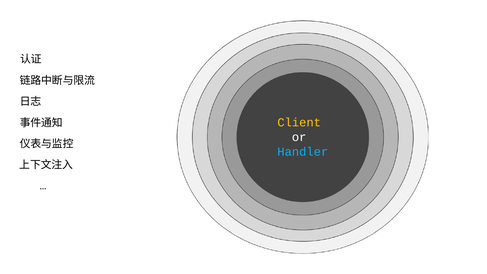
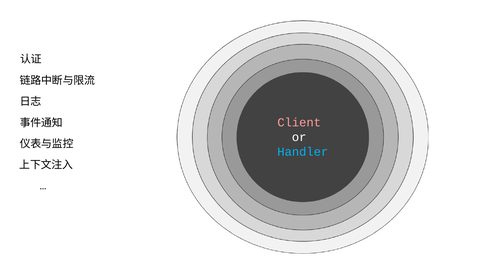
Client colour: yellow -> pink
